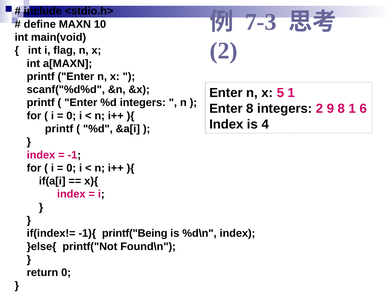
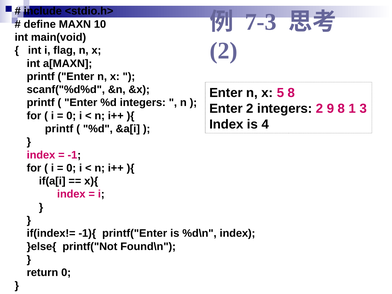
5 1: 1 -> 8
Enter 8: 8 -> 2
6: 6 -> 3
printf("Being: printf("Being -> printf("Enter
